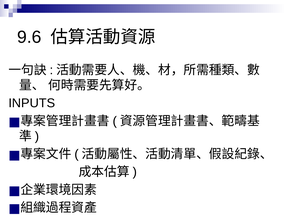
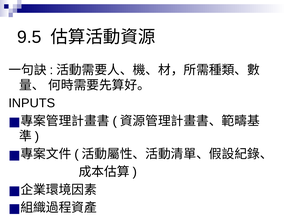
9.6: 9.6 -> 9.5
